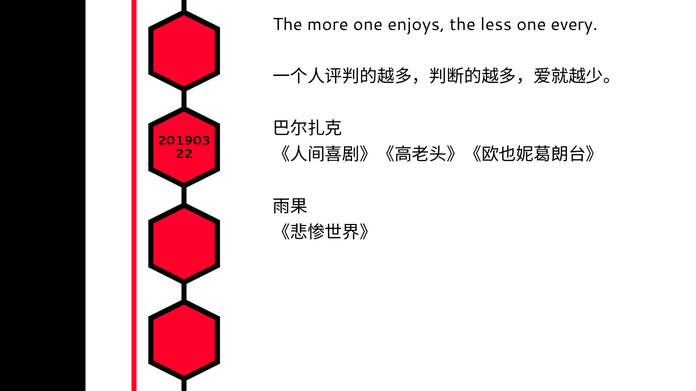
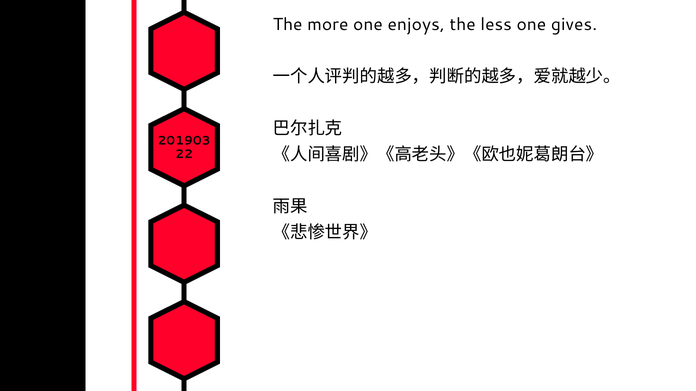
every: every -> gives
